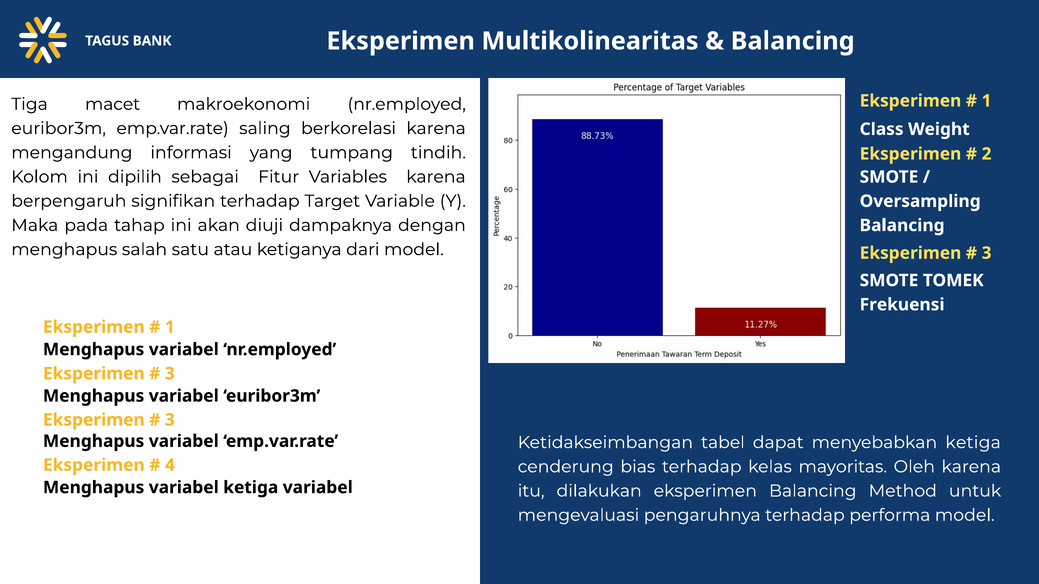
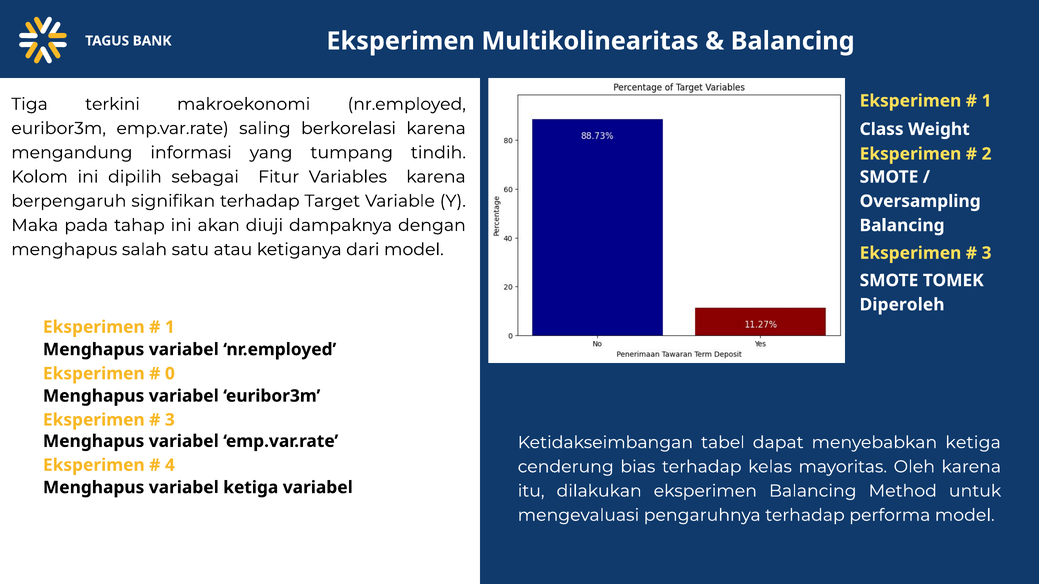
macet: macet -> terkini
Frekuensi: Frekuensi -> Diperoleh
3 at (170, 374): 3 -> 0
